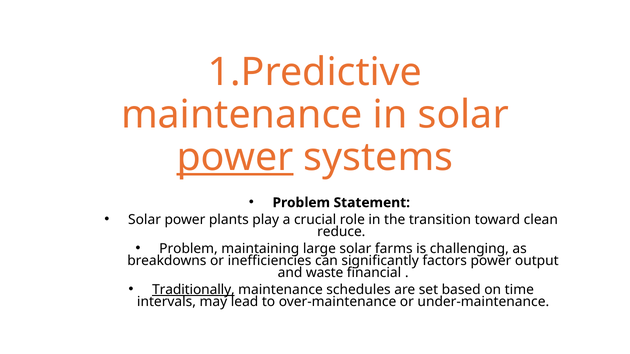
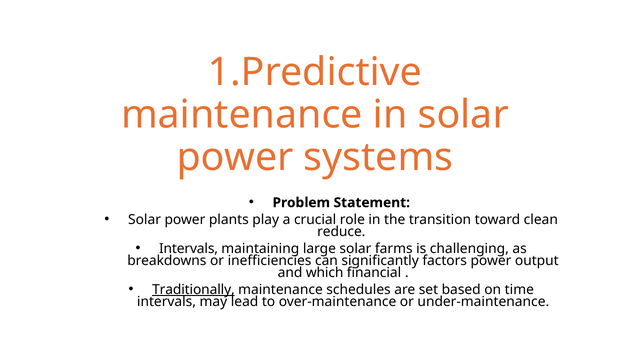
power at (235, 157) underline: present -> none
Problem at (189, 249): Problem -> Intervals
waste: waste -> which
